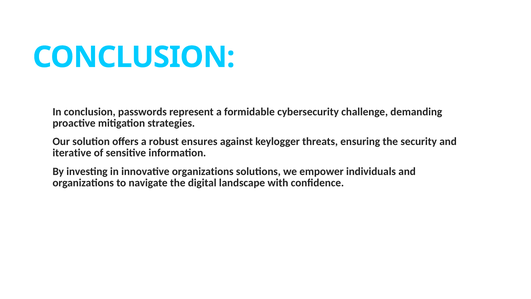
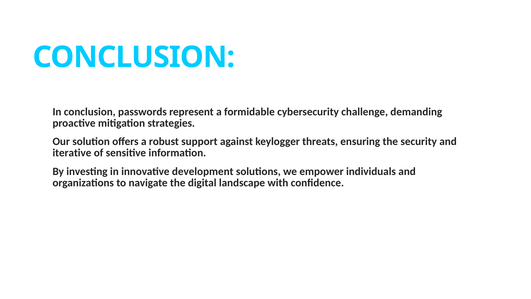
ensures: ensures -> support
innovative organizations: organizations -> development
